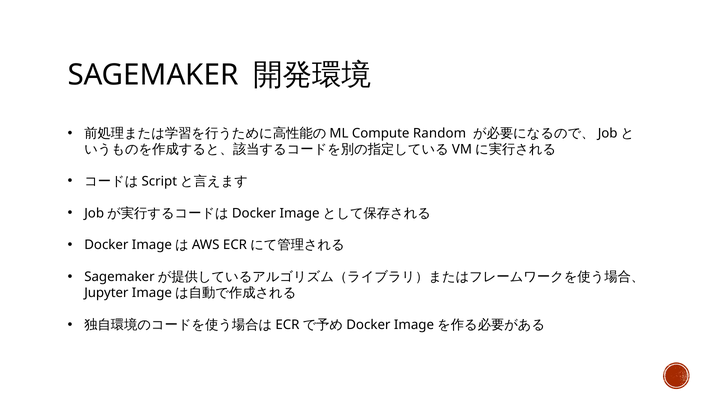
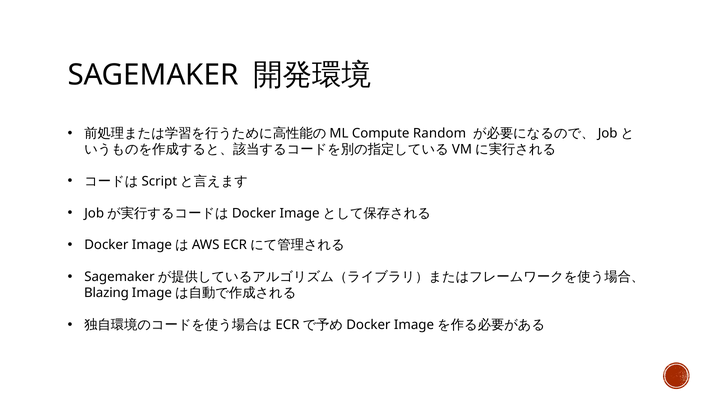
Jupyter: Jupyter -> Blazing
